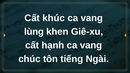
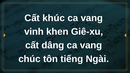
lùng: lùng -> vinh
hạnh: hạnh -> dâng
